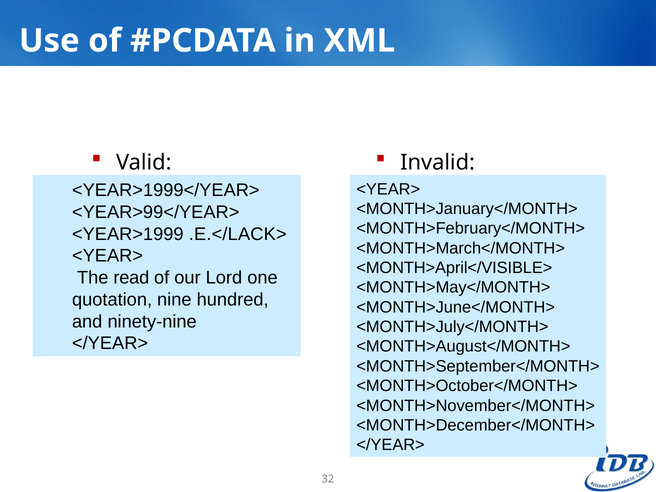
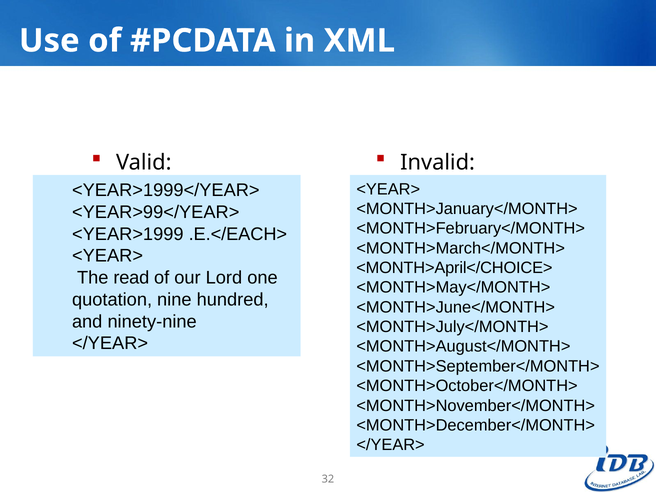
.E.</LACK>: .E.</LACK> -> .E.</EACH>
<MONTH>April</VISIBLE>: <MONTH>April</VISIBLE> -> <MONTH>April</CHOICE>
